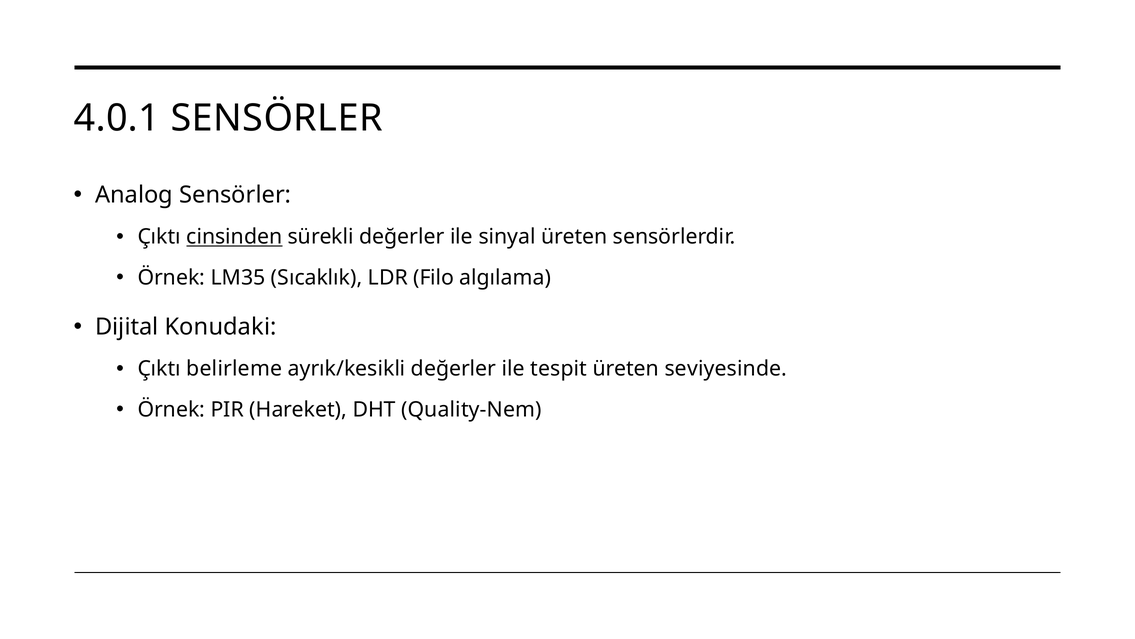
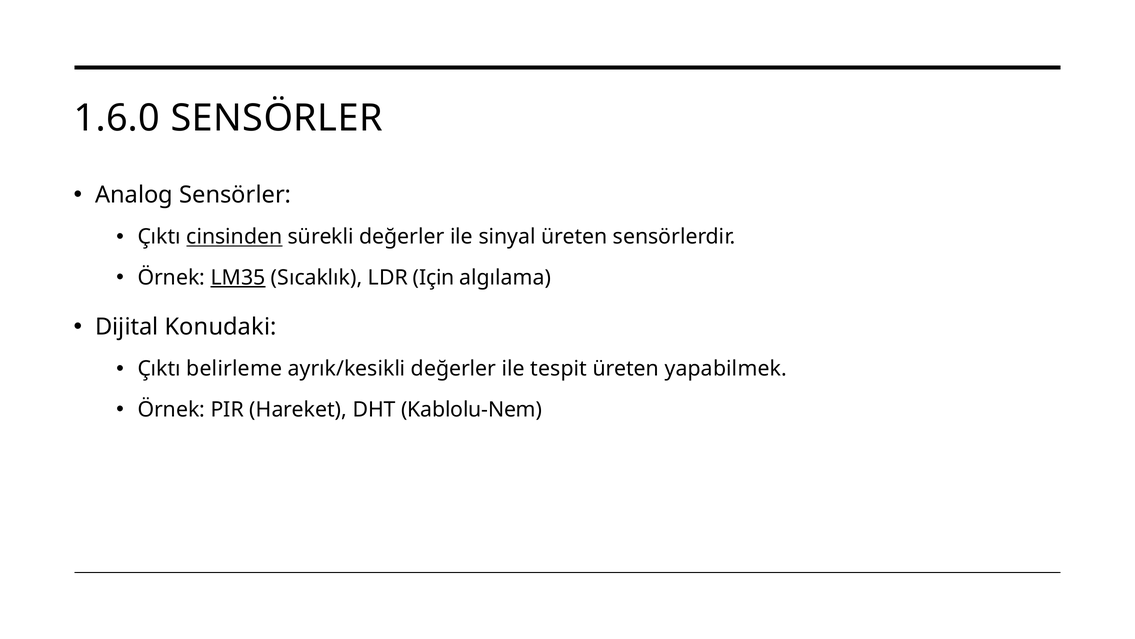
4.0.1: 4.0.1 -> 1.6.0
LM35 underline: none -> present
Filo: Filo -> Için
seviyesinde: seviyesinde -> yapabilmek
Quality-Nem: Quality-Nem -> Kablolu-Nem
